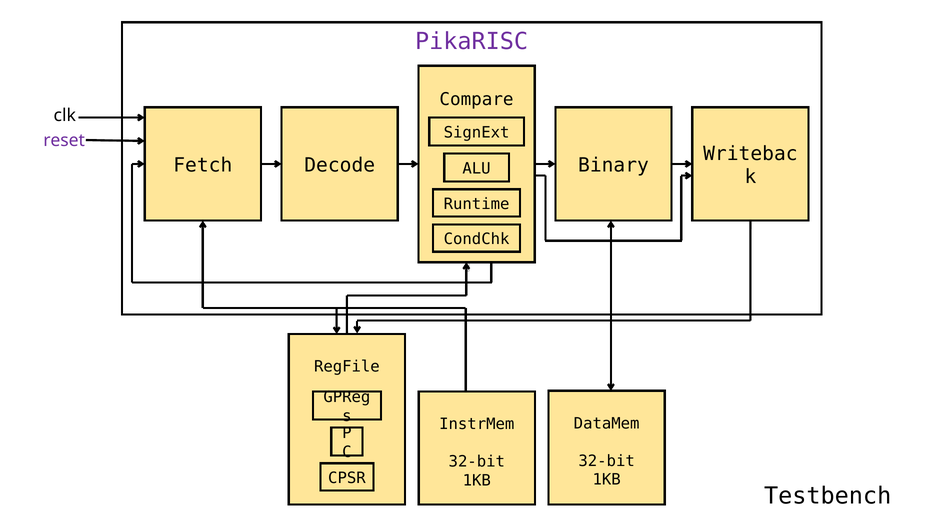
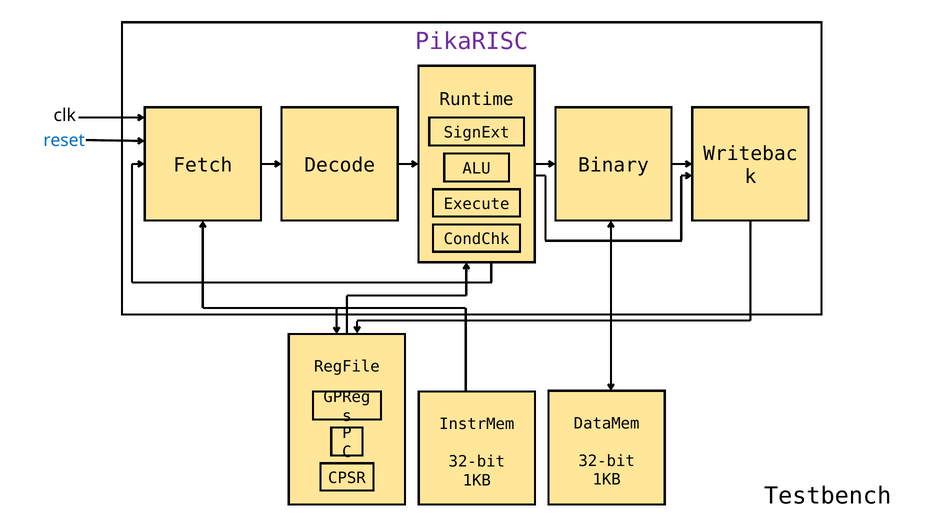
Compare: Compare -> Runtime
reset colour: purple -> blue
Runtime: Runtime -> Execute
